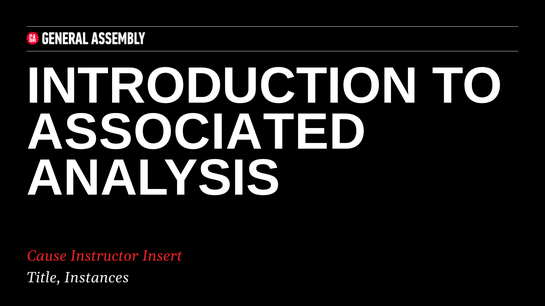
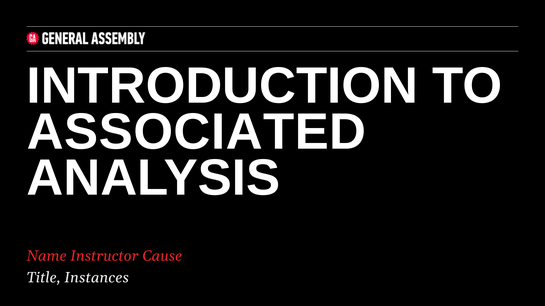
Cause: Cause -> Name
Insert: Insert -> Cause
